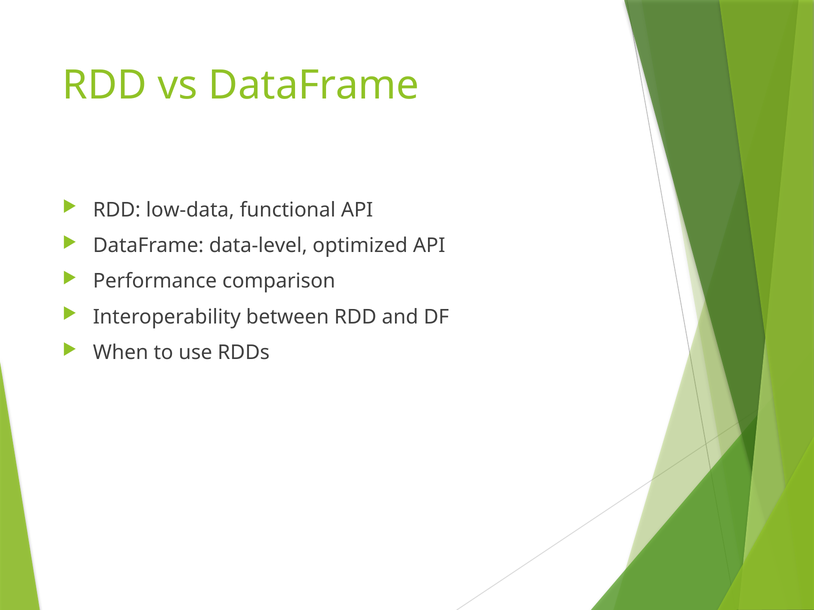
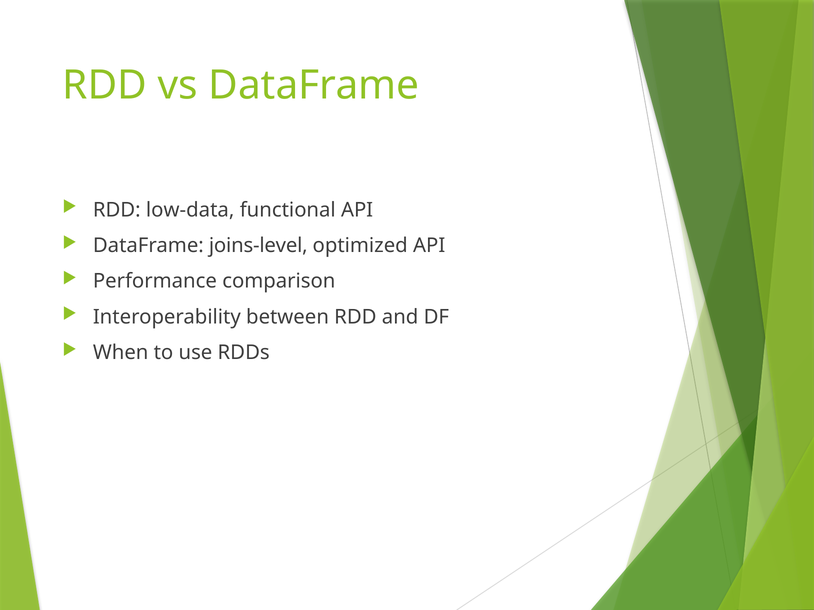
data-level: data-level -> joins-level
